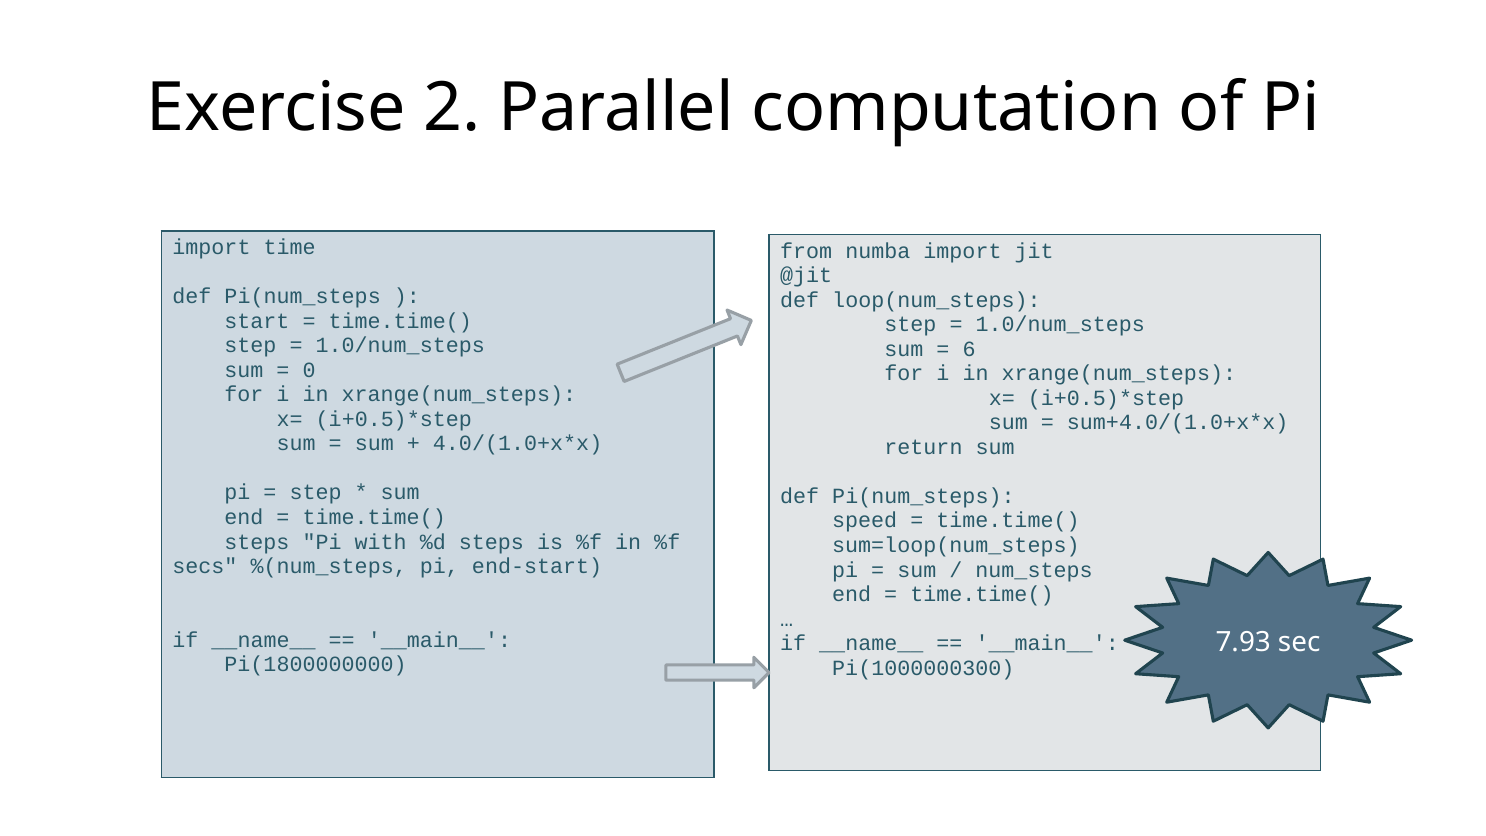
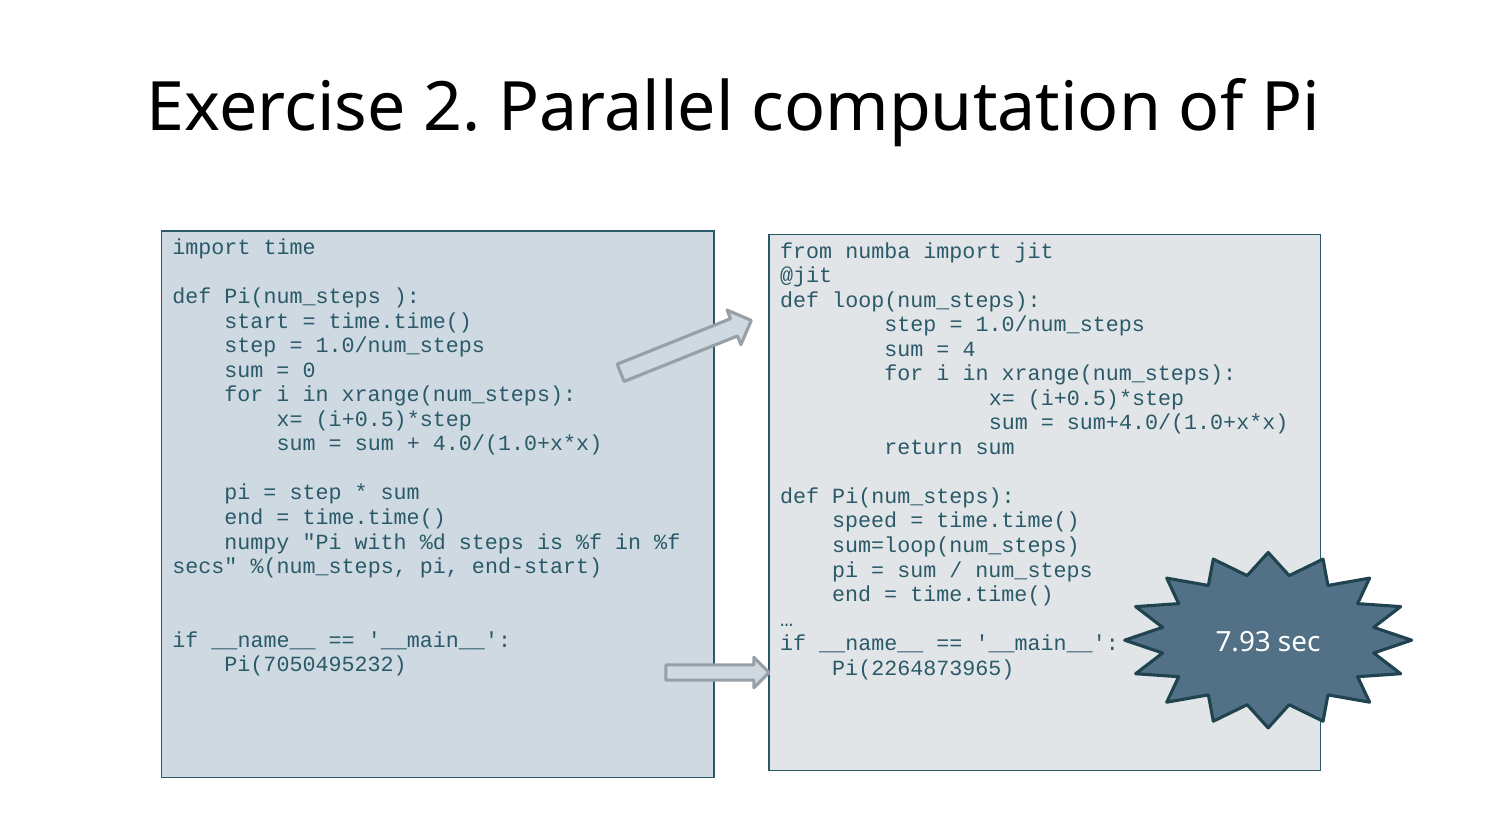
6: 6 -> 4
steps at (257, 542): steps -> numpy
Pi(1800000000: Pi(1800000000 -> Pi(7050495232
Pi(1000000300: Pi(1000000300 -> Pi(2264873965
